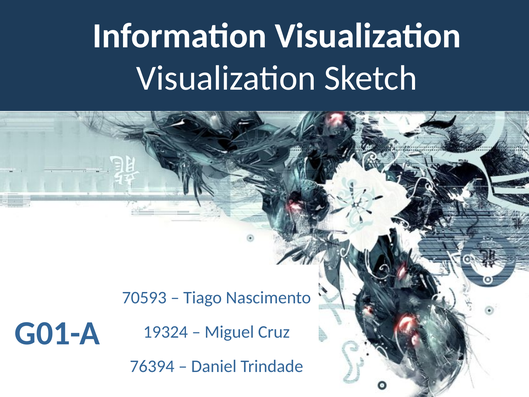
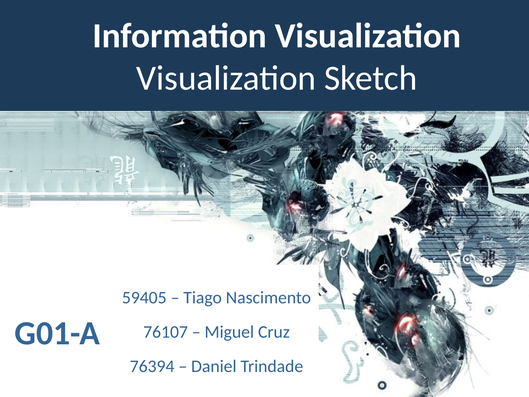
70593: 70593 -> 59405
19324: 19324 -> 76107
